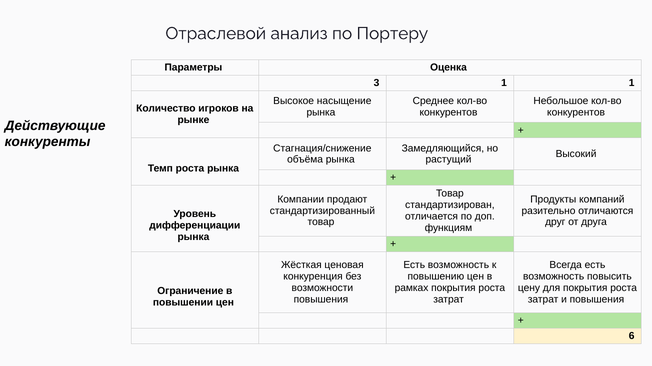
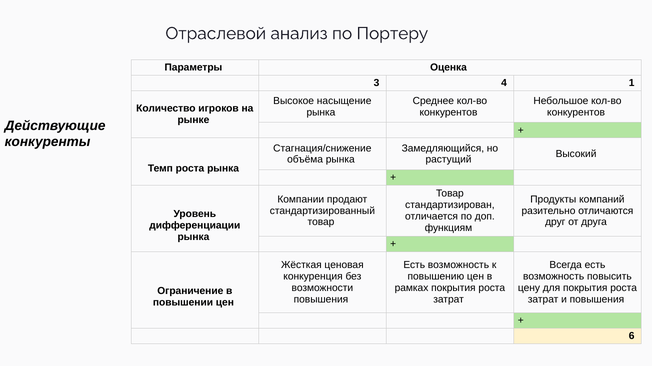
3 1: 1 -> 4
